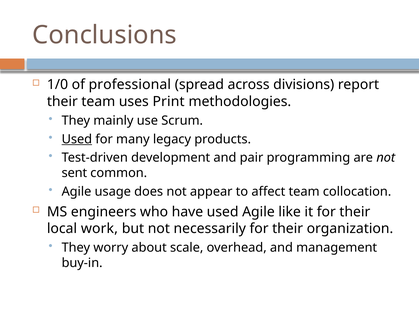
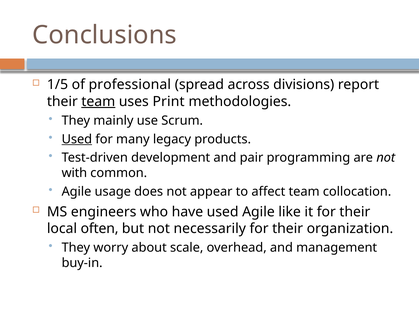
1/0: 1/0 -> 1/5
team at (98, 102) underline: none -> present
sent: sent -> with
work: work -> often
